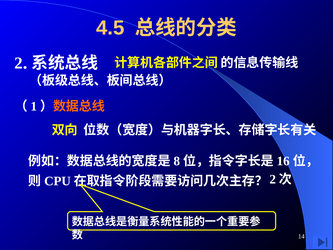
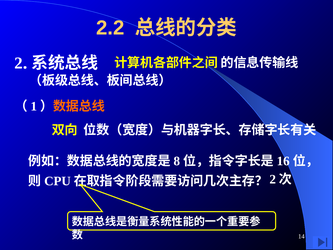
4.5: 4.5 -> 2.2
